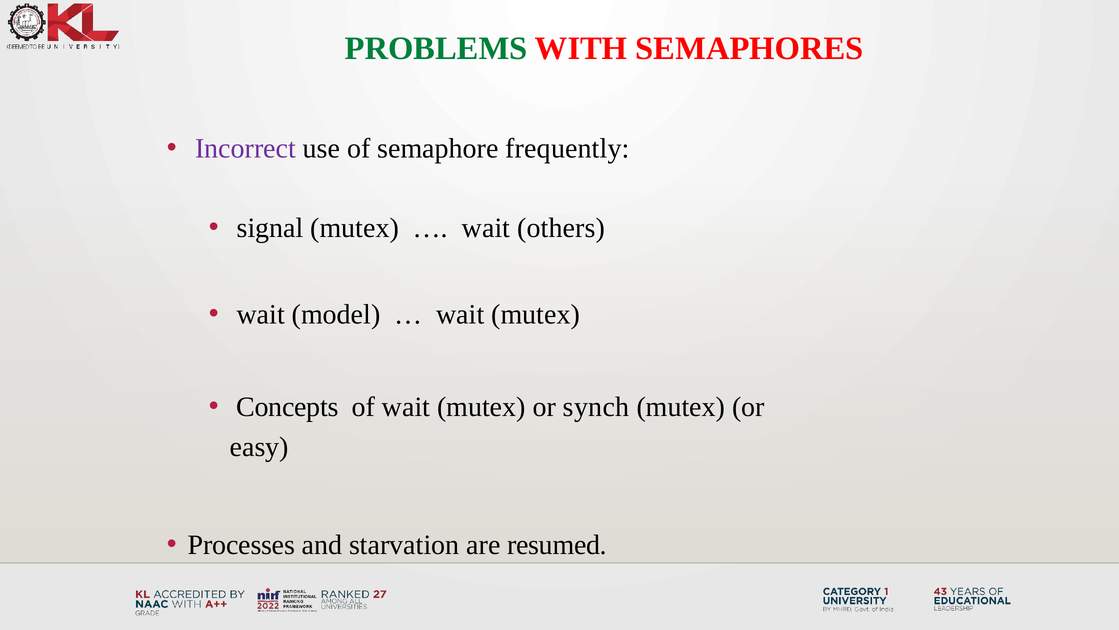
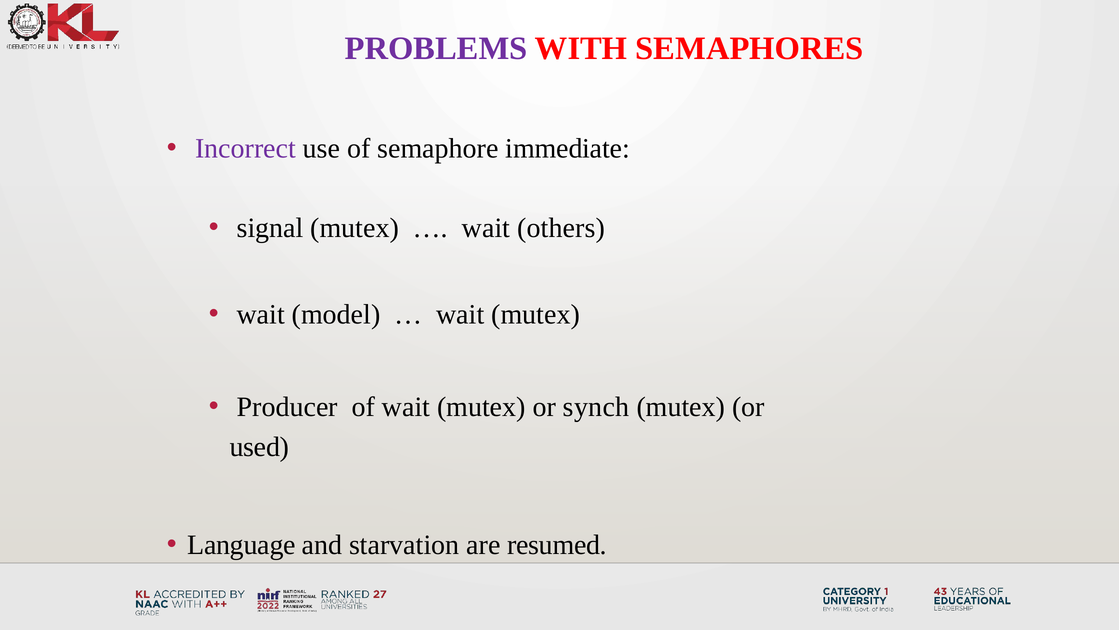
PROBLEMS colour: green -> purple
frequently: frequently -> immediate
Concepts: Concepts -> Producer
easy: easy -> used
Processes: Processes -> Language
